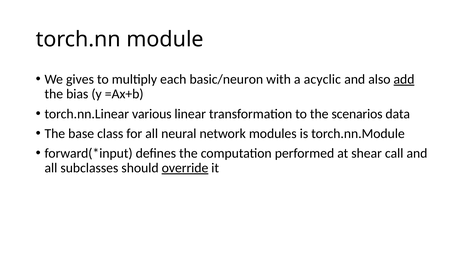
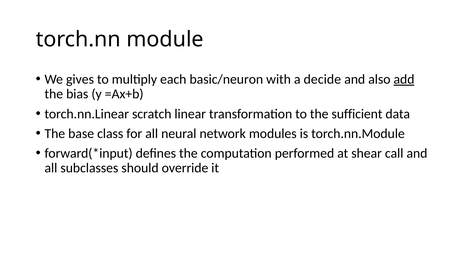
acyclic: acyclic -> decide
various: various -> scratch
scenarios: scenarios -> sufficient
override underline: present -> none
